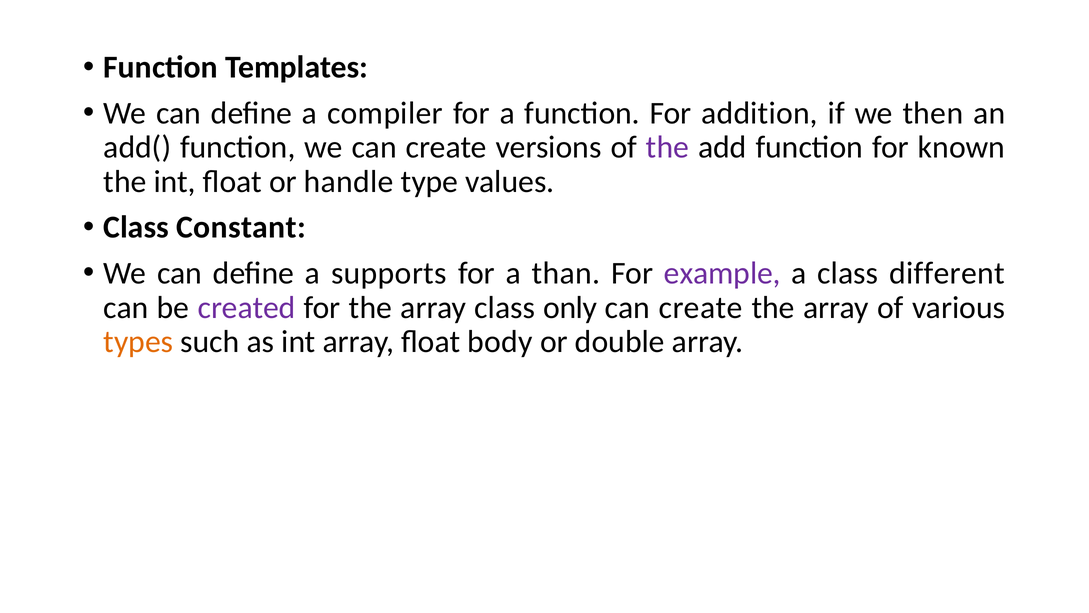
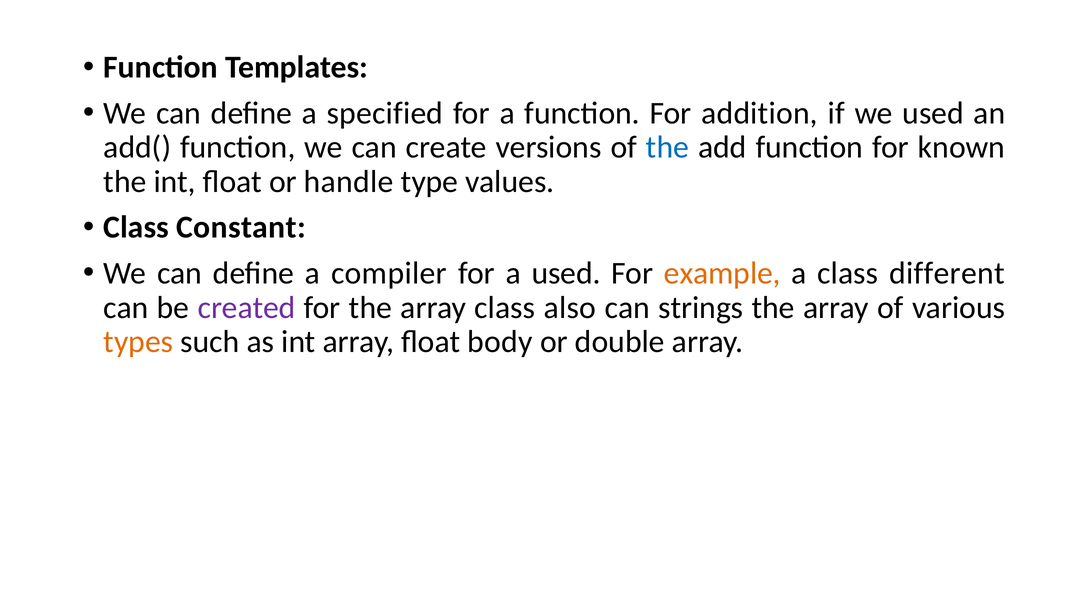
compiler: compiler -> specified
we then: then -> used
the at (668, 147) colour: purple -> blue
supports: supports -> compiler
a than: than -> used
example colour: purple -> orange
only: only -> also
create at (701, 307): create -> strings
